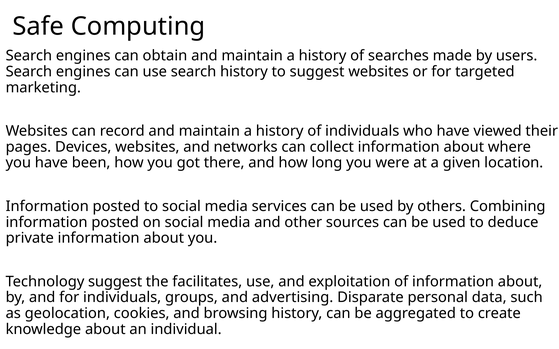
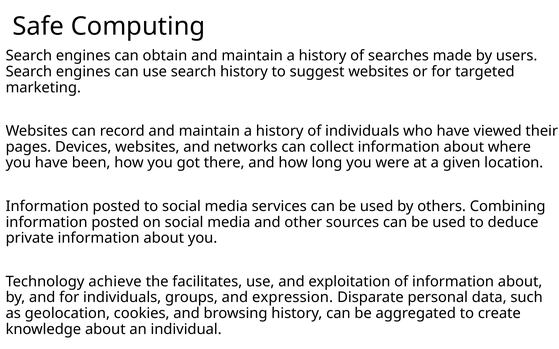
Technology suggest: suggest -> achieve
advertising: advertising -> expression
